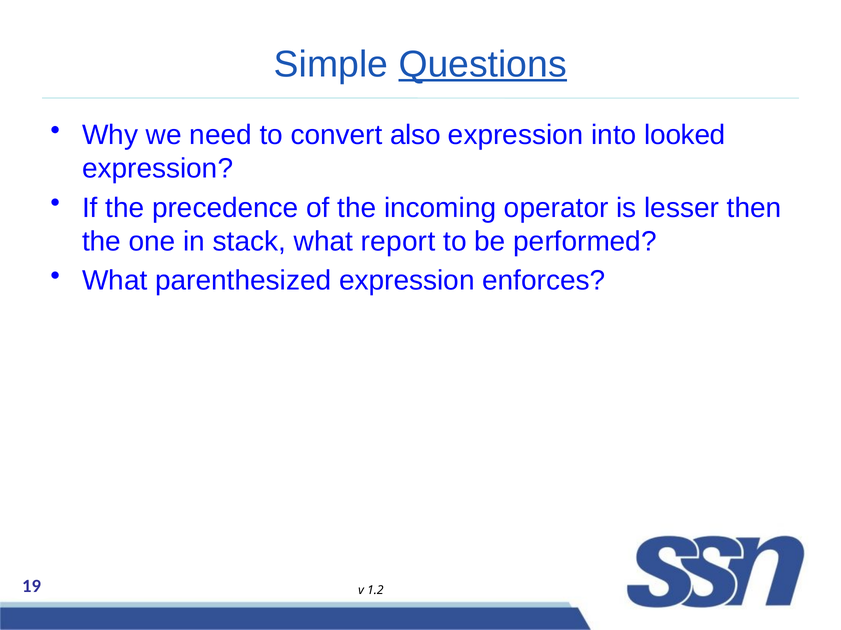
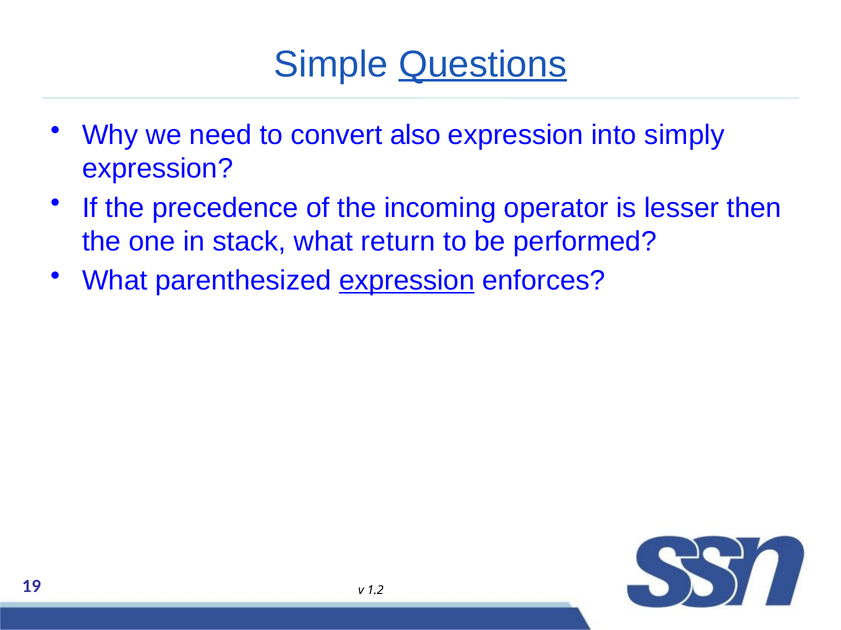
looked: looked -> simply
report: report -> return
expression at (407, 281) underline: none -> present
